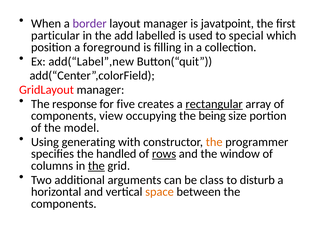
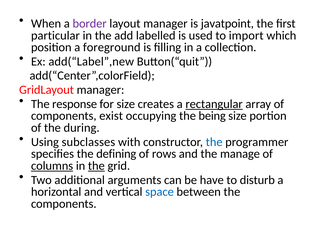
special: special -> import
for five: five -> size
view: view -> exist
model: model -> during
generating: generating -> subclasses
the at (214, 142) colour: orange -> blue
handled: handled -> defining
rows underline: present -> none
window: window -> manage
columns underline: none -> present
class: class -> have
space colour: orange -> blue
